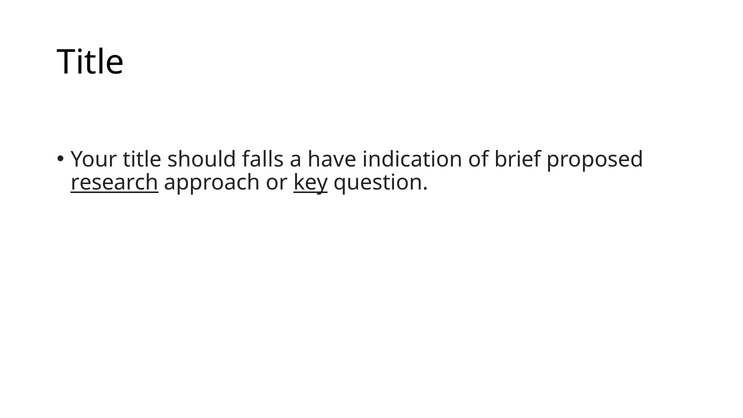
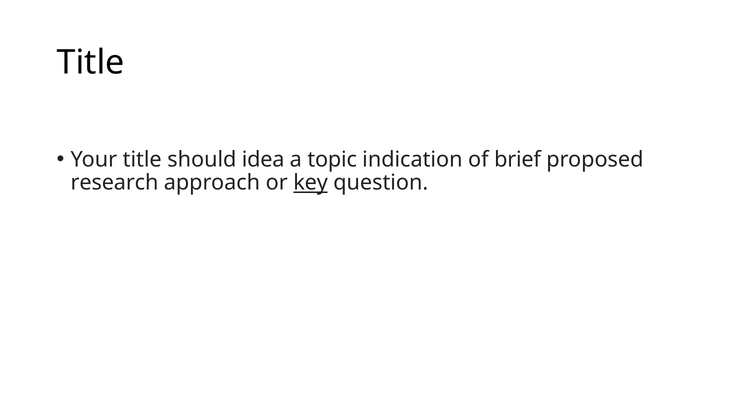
falls: falls -> idea
have: have -> topic
research underline: present -> none
